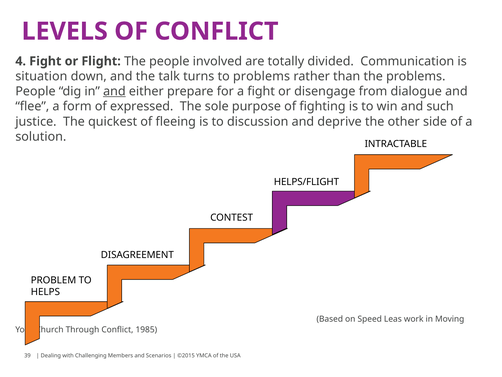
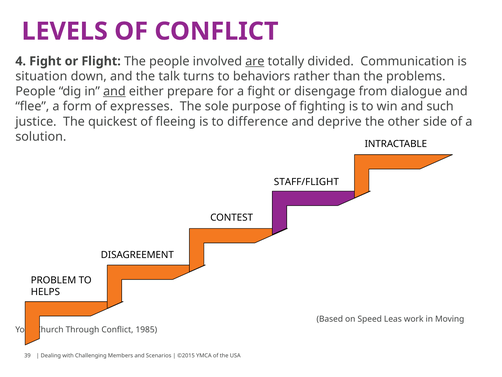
are underline: none -> present
to problems: problems -> behaviors
expressed: expressed -> expresses
discussion: discussion -> difference
HELPS/FLIGHT: HELPS/FLIGHT -> STAFF/FLIGHT
